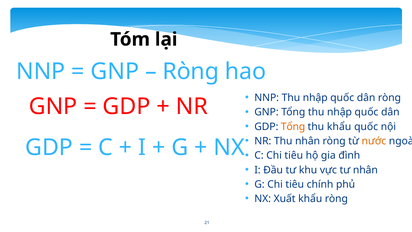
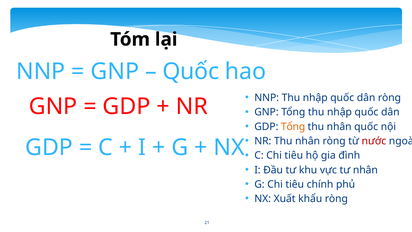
Ròng at (191, 72): Ròng -> Quốc
khẩu at (339, 127): khẩu -> nhân
nước colour: orange -> red
